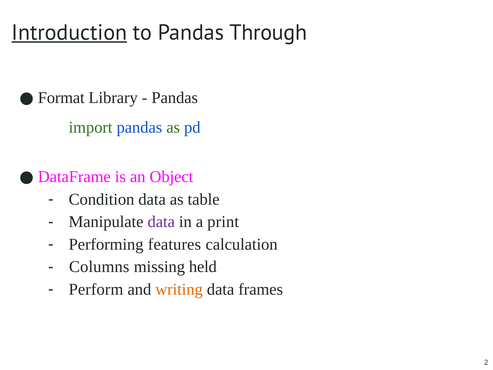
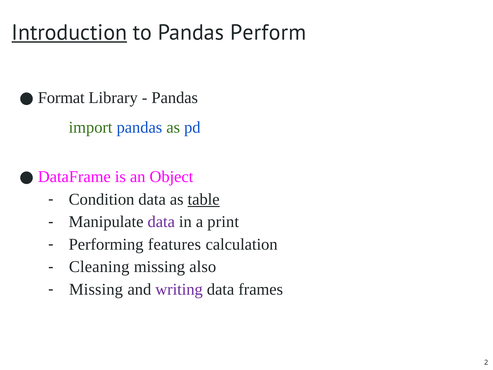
Through: Through -> Perform
table underline: none -> present
Columns: Columns -> Cleaning
held: held -> also
Perform at (96, 289): Perform -> Missing
writing colour: orange -> purple
